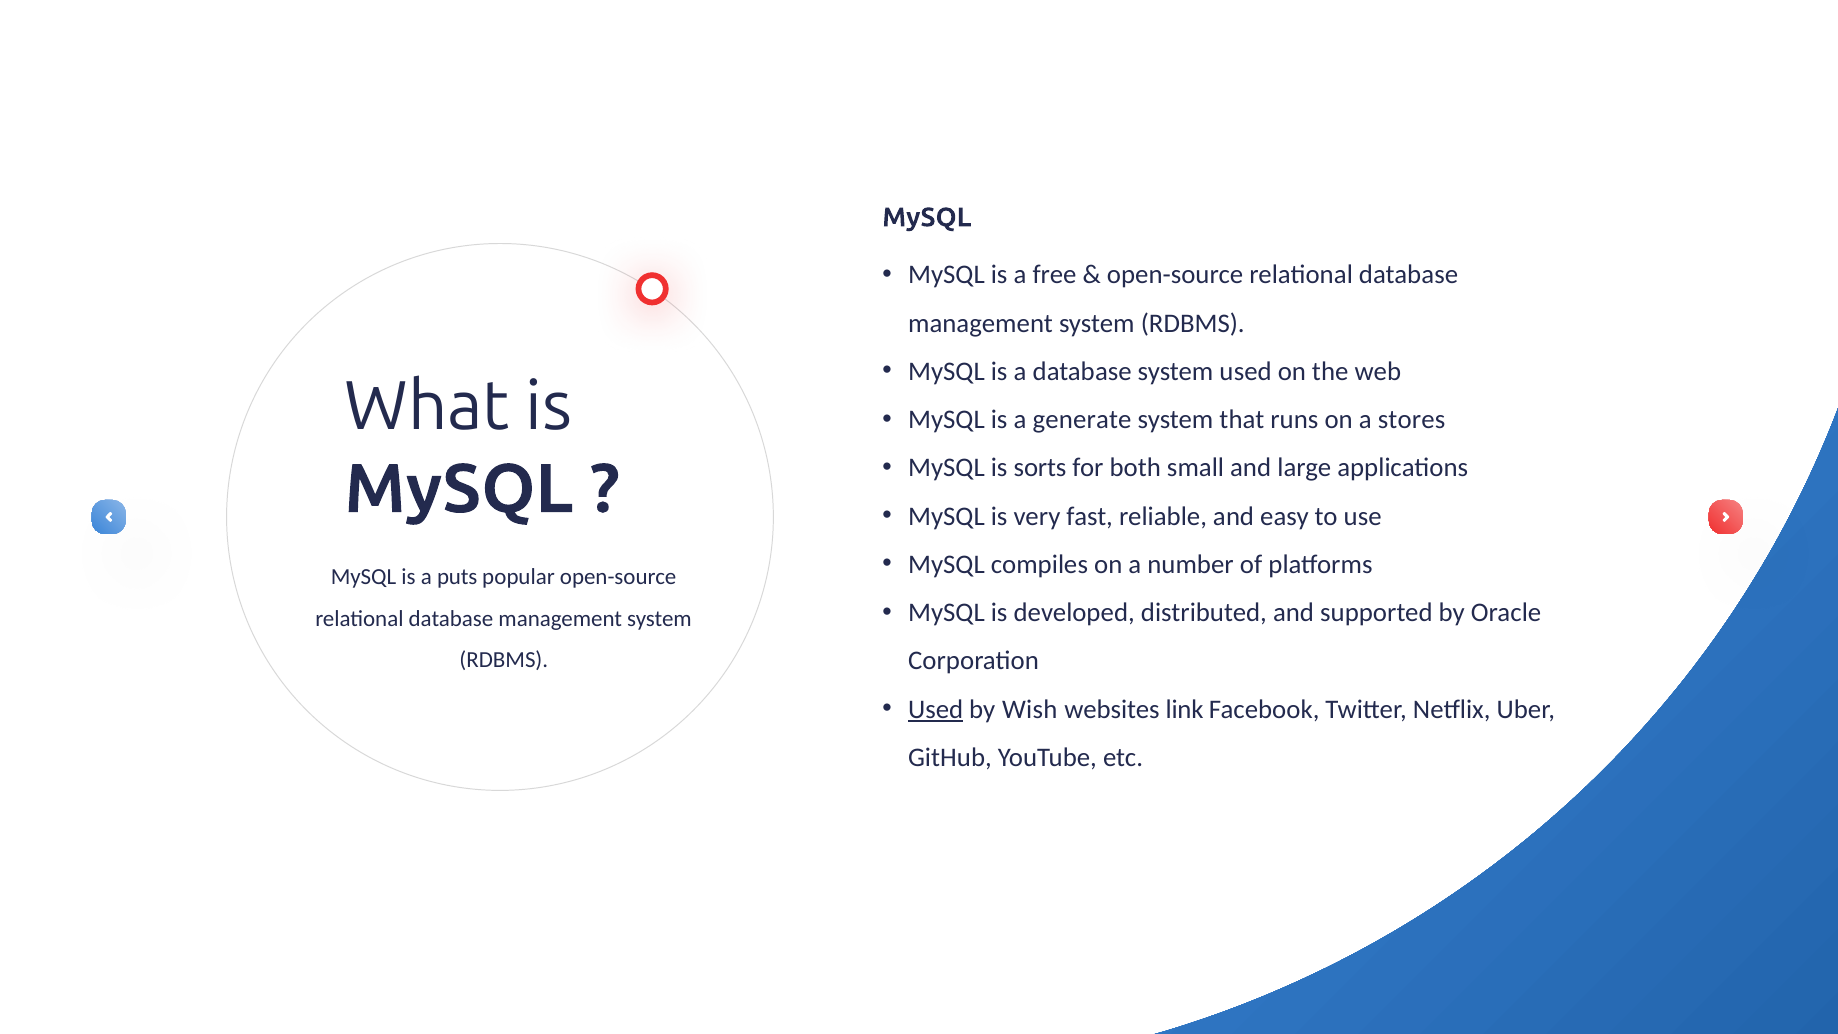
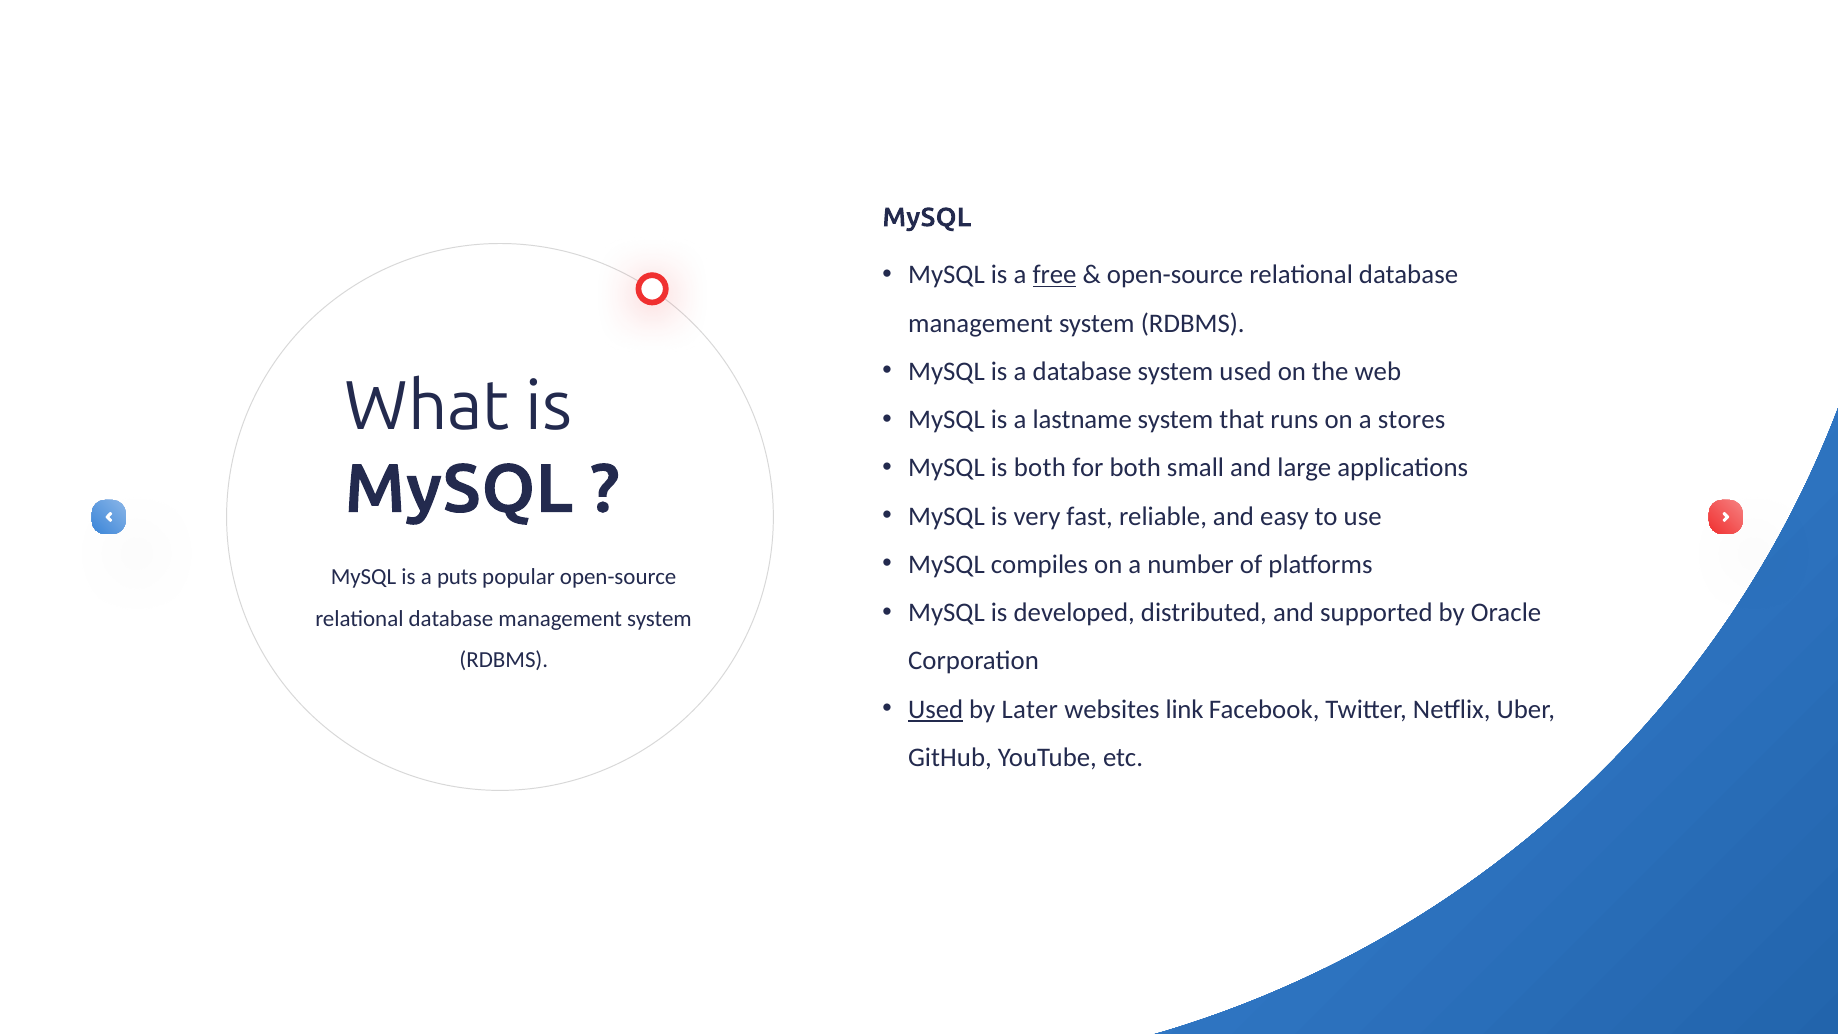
free underline: none -> present
generate: generate -> lastname
is sorts: sorts -> both
Wish: Wish -> Later
